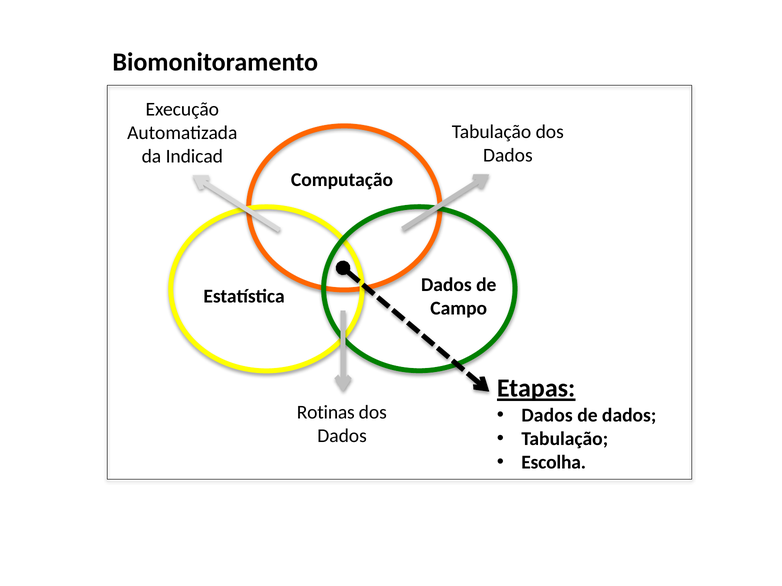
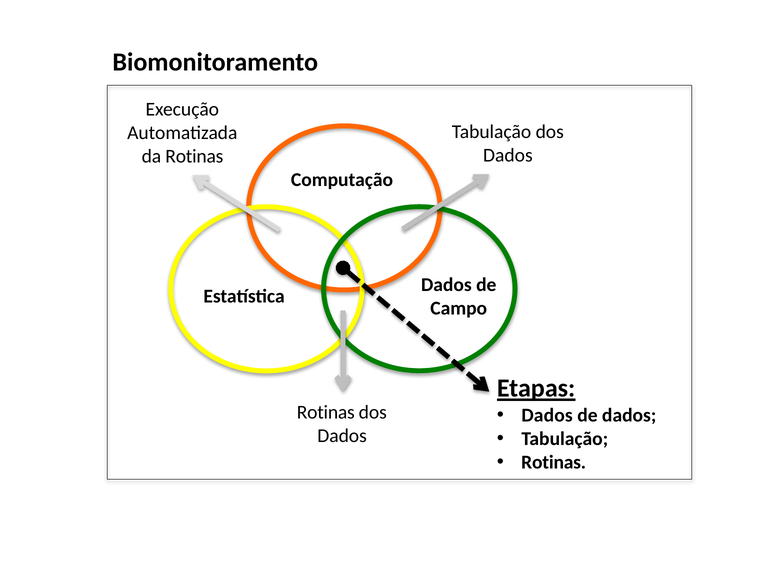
da Indicad: Indicad -> Rotinas
Escolha at (554, 463): Escolha -> Rotinas
